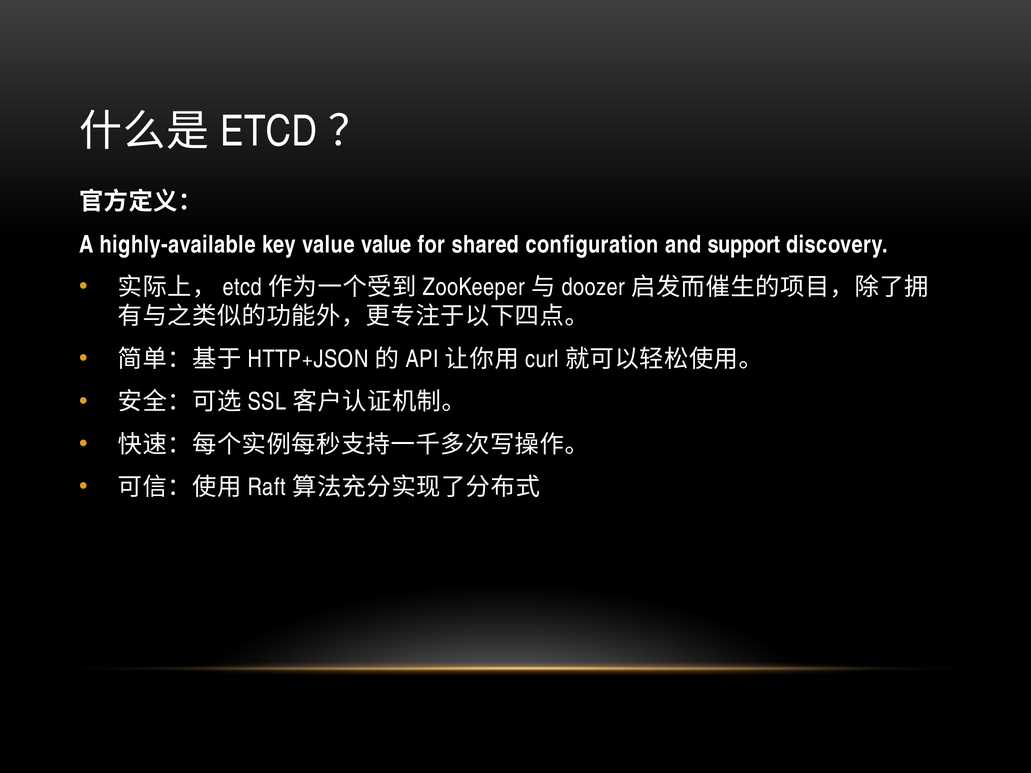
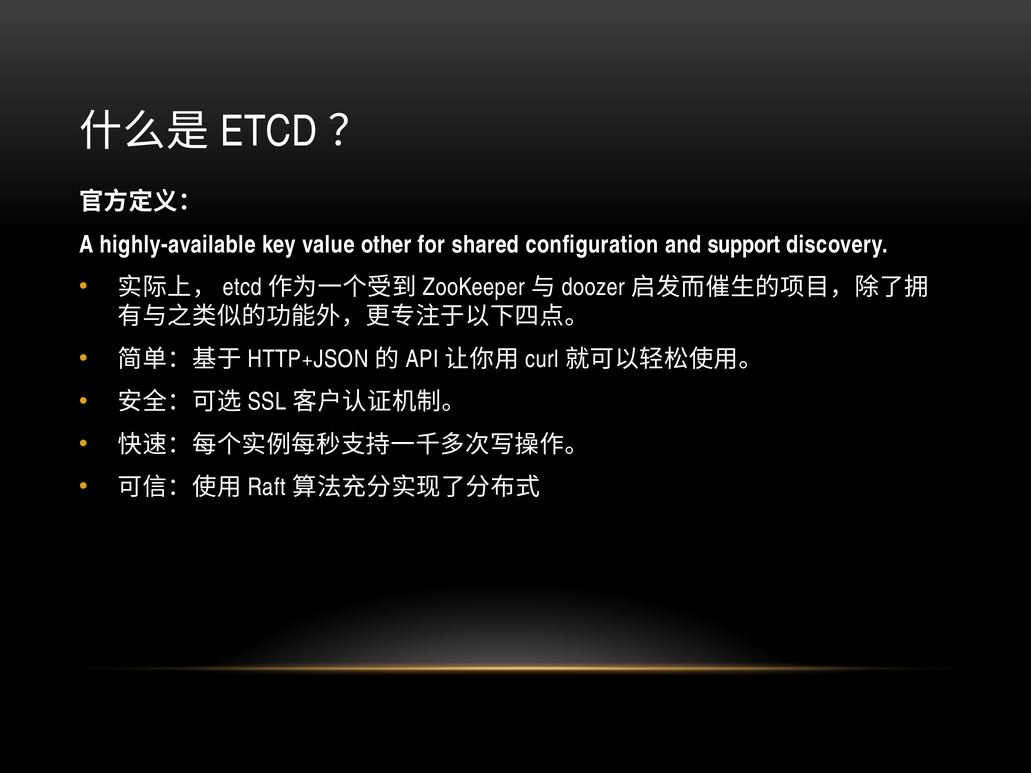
value value: value -> other
